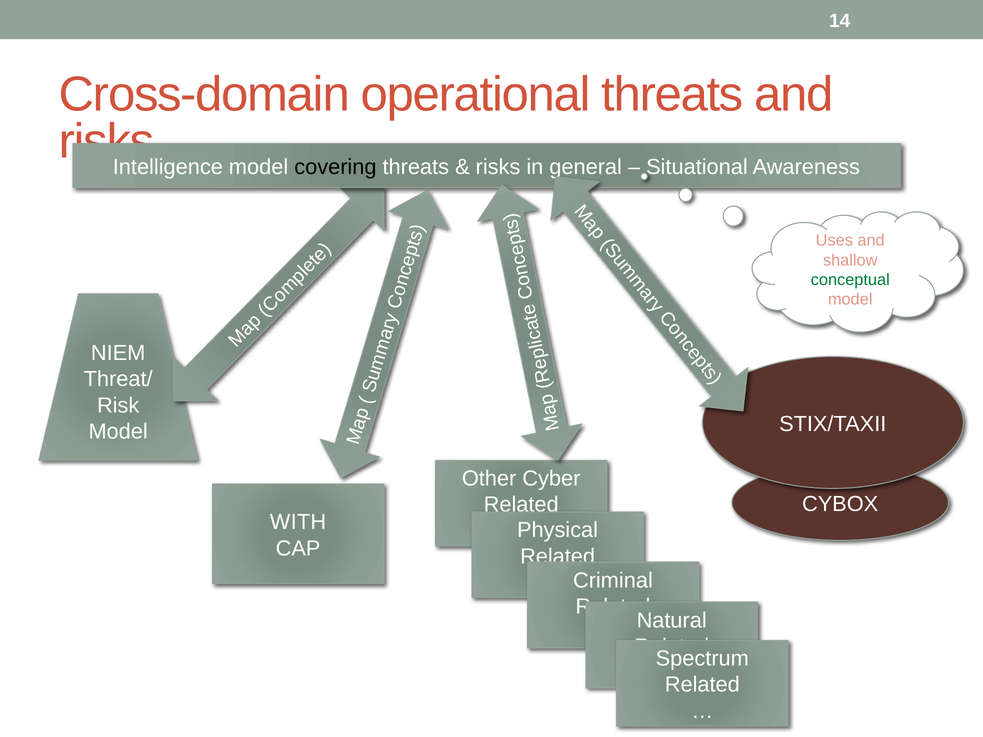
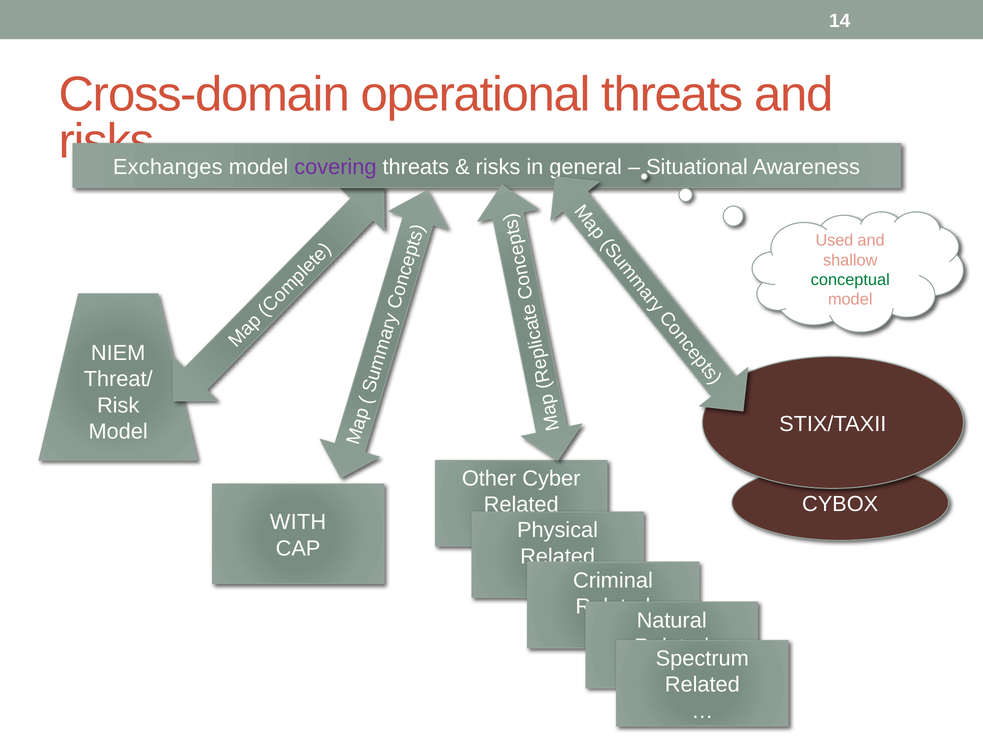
Intelligence: Intelligence -> Exchanges
covering colour: black -> purple
Uses: Uses -> Used
